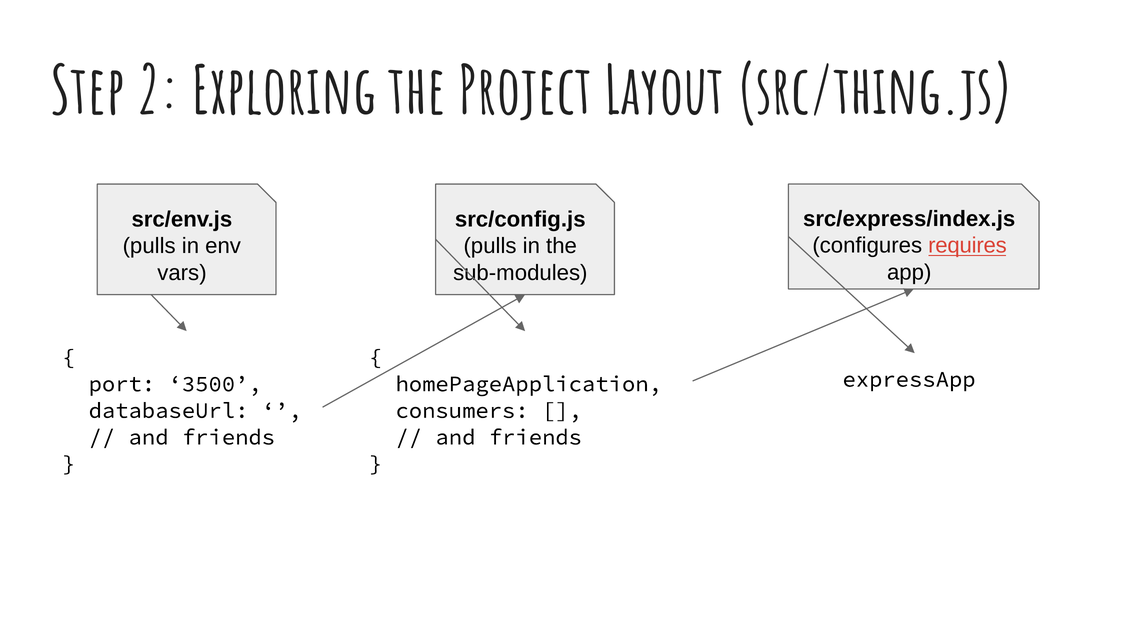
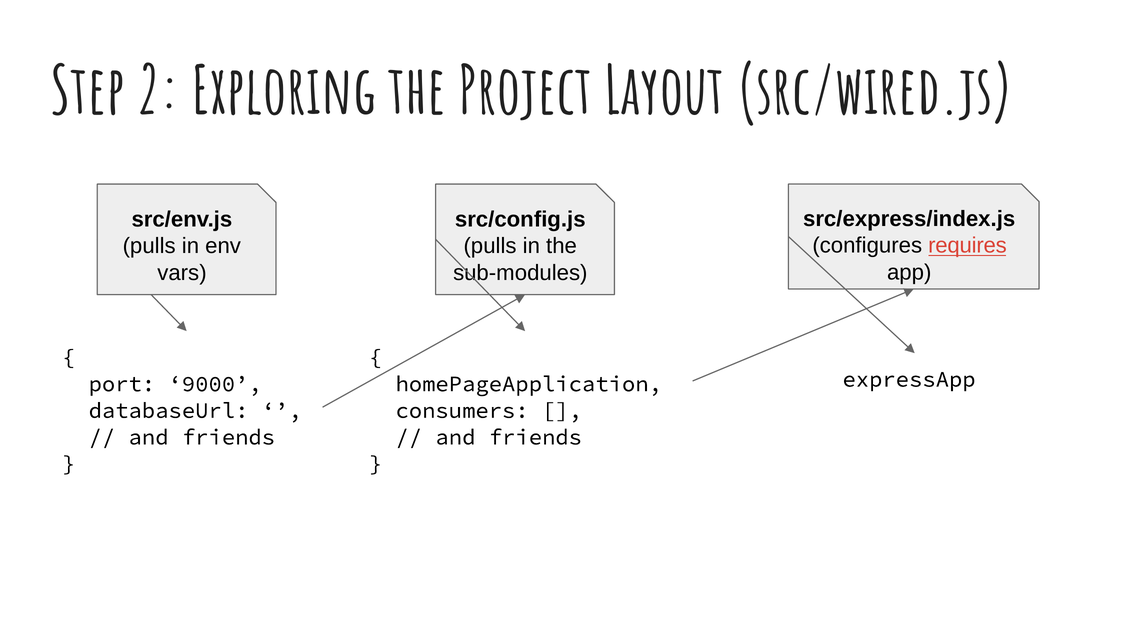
src/thing.js: src/thing.js -> src/wired.js
3500: 3500 -> 9000
